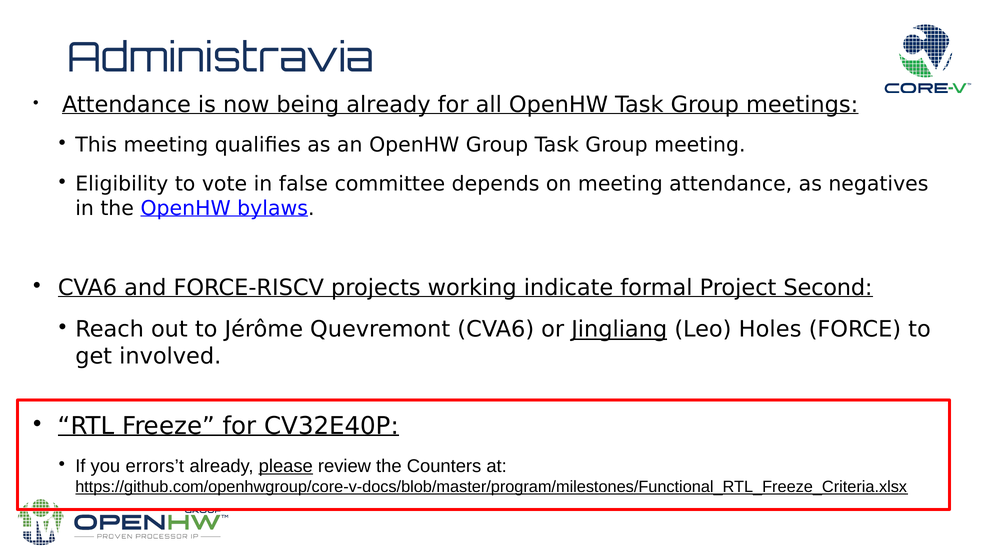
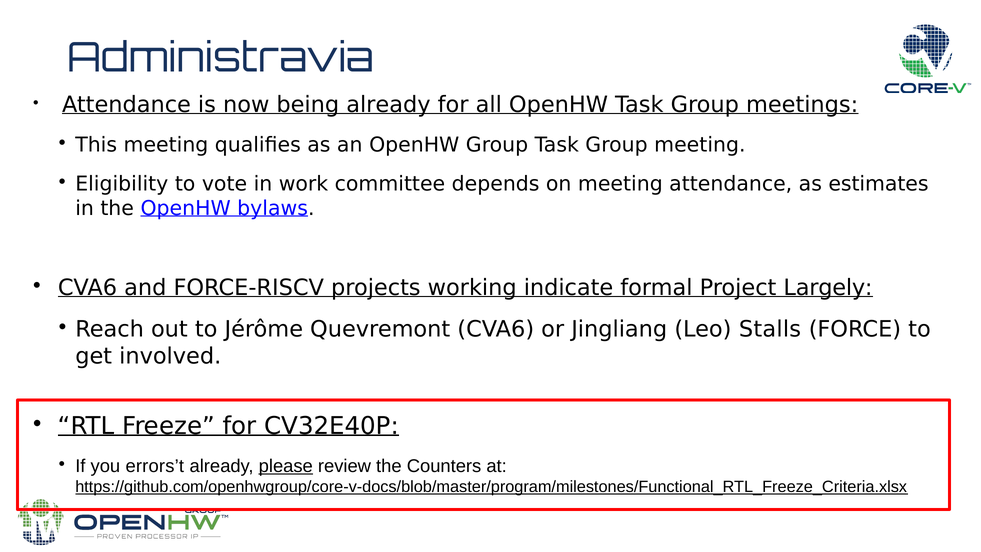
false: false -> work
negatives: negatives -> estimates
Second: Second -> Largely
Jingliang underline: present -> none
Holes: Holes -> Stalls
